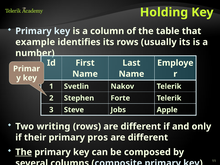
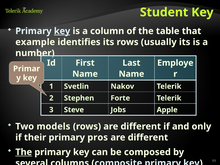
Holding: Holding -> Student
key at (62, 31) underline: none -> present
writing: writing -> models
